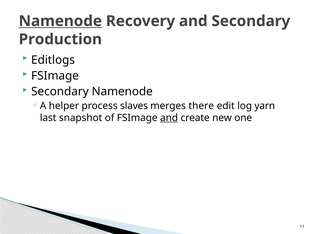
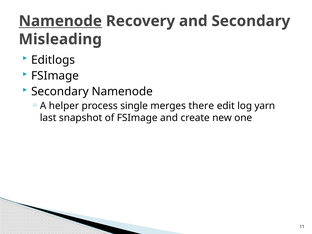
Production: Production -> Misleading
slaves: slaves -> single
and at (169, 118) underline: present -> none
